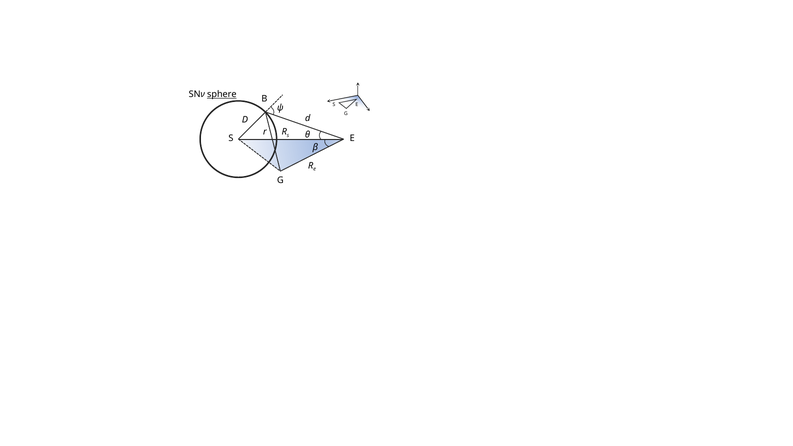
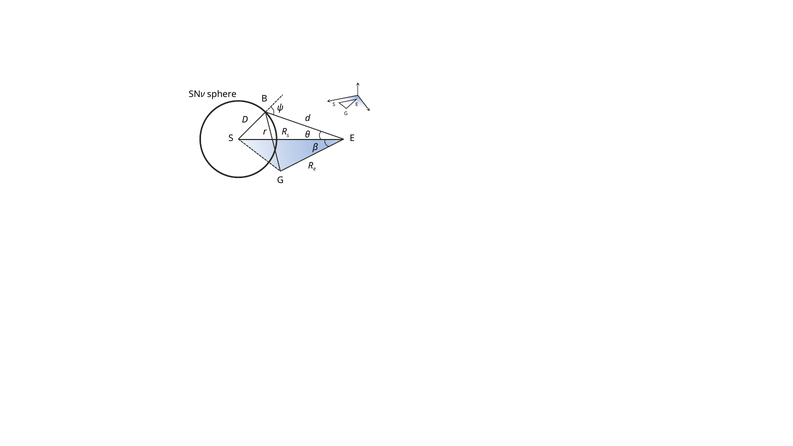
sphere underline: present -> none
